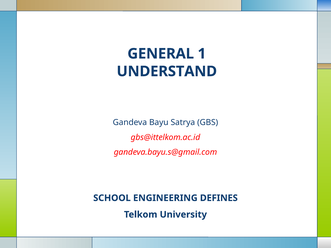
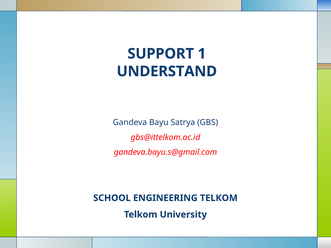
GENERAL: GENERAL -> SUPPORT
ENGINEERING DEFINES: DEFINES -> TELKOM
